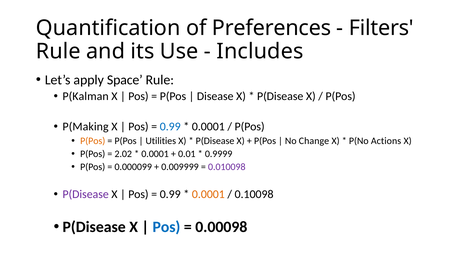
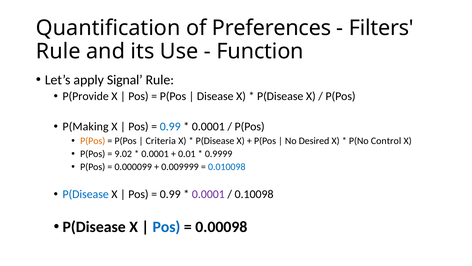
Includes: Includes -> Function
Space: Space -> Signal
P(Kalman: P(Kalman -> P(Provide
Utilities: Utilities -> Criteria
Change: Change -> Desired
Actions: Actions -> Control
2.02: 2.02 -> 9.02
0.010098 colour: purple -> blue
P(Disease at (86, 194) colour: purple -> blue
0.0001 at (208, 194) colour: orange -> purple
